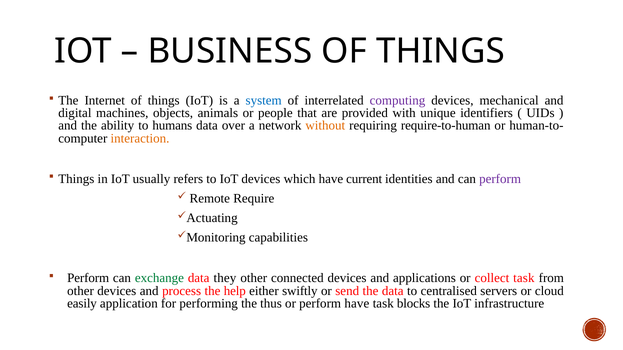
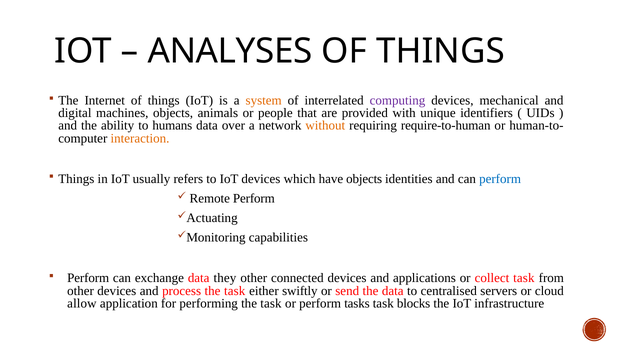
BUSINESS: BUSINESS -> ANALYSES
system colour: blue -> orange
have current: current -> objects
perform at (500, 179) colour: purple -> blue
Remote Require: Require -> Perform
exchange colour: green -> black
process the help: help -> task
easily: easily -> allow
performing the thus: thus -> task
perform have: have -> tasks
